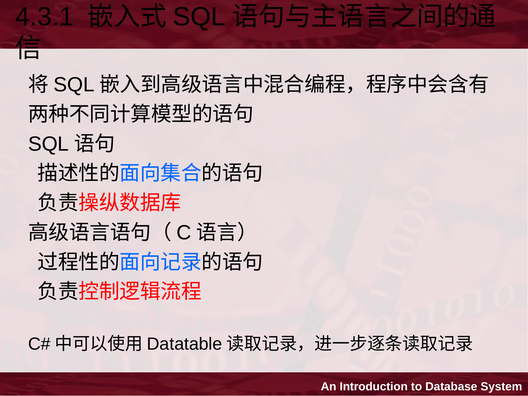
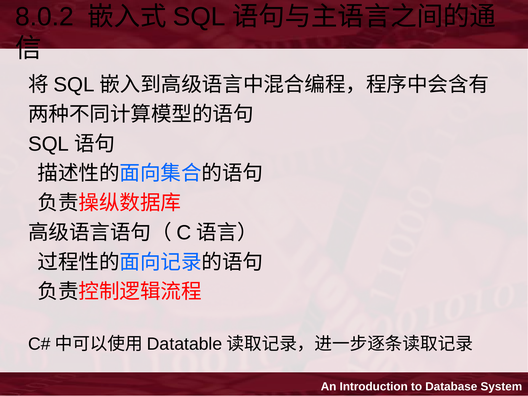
4.3.1: 4.3.1 -> 8.0.2
